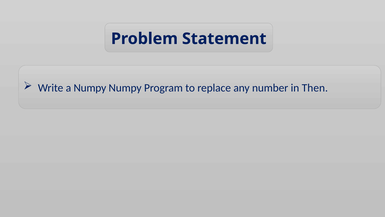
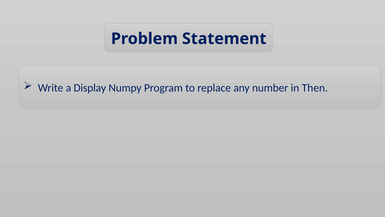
a Numpy: Numpy -> Display
